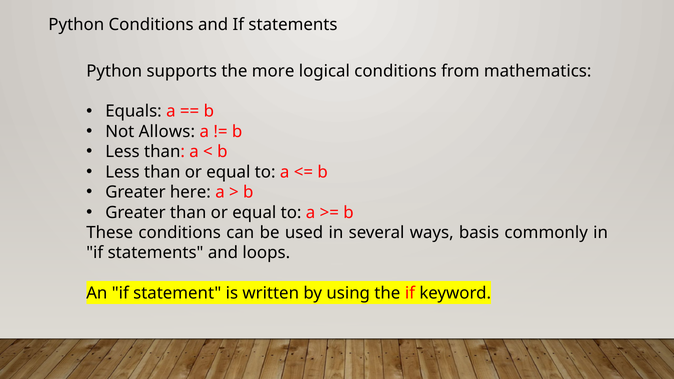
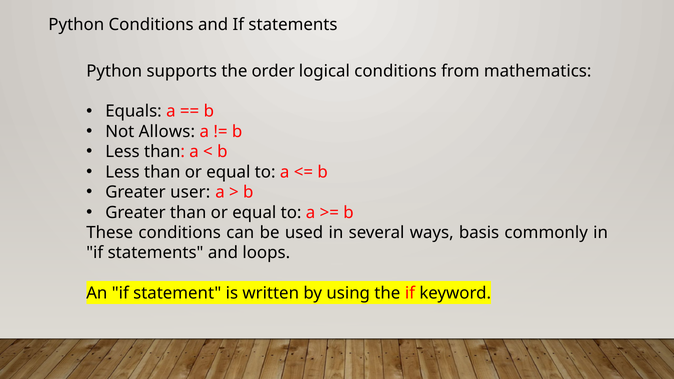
more: more -> order
here: here -> user
